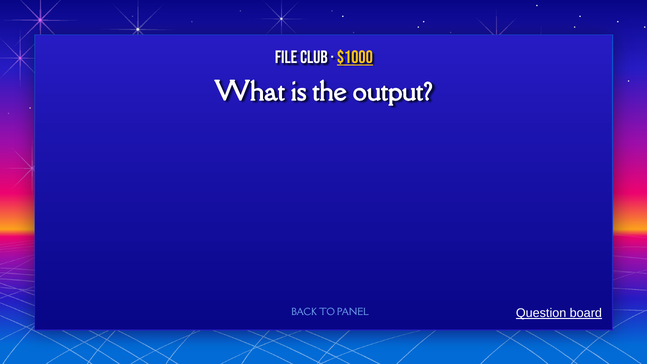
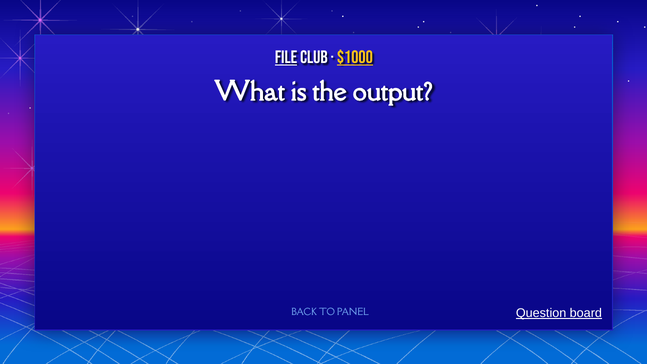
File underline: none -> present
